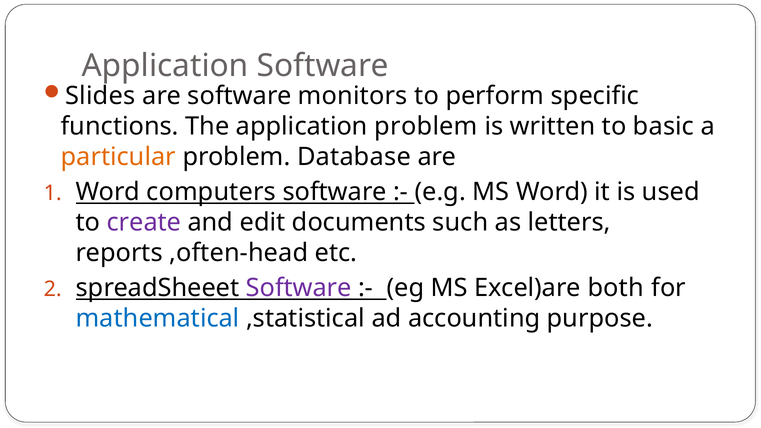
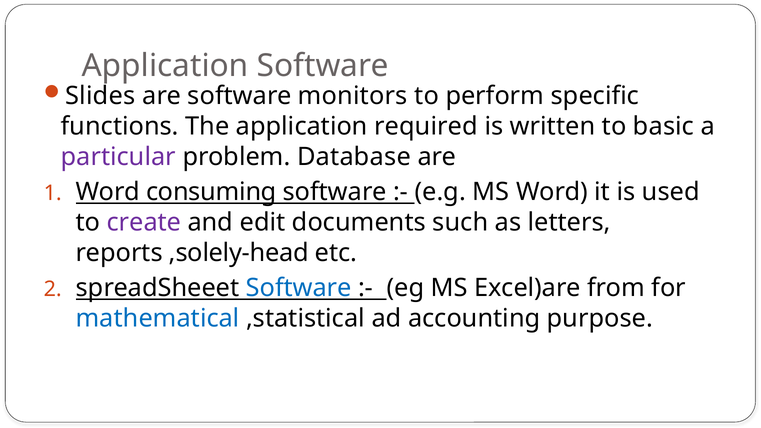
application problem: problem -> required
particular colour: orange -> purple
computers: computers -> consuming
,often-head: ,often-head -> ,solely-head
Software at (299, 288) colour: purple -> blue
both: both -> from
